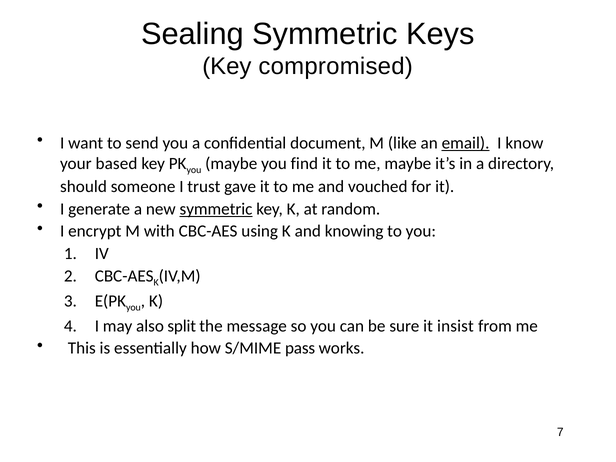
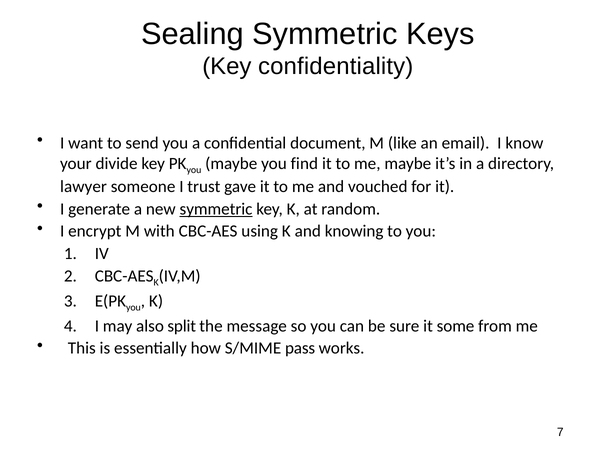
compromised: compromised -> confidentiality
email underline: present -> none
based: based -> divide
should: should -> lawyer
insist: insist -> some
